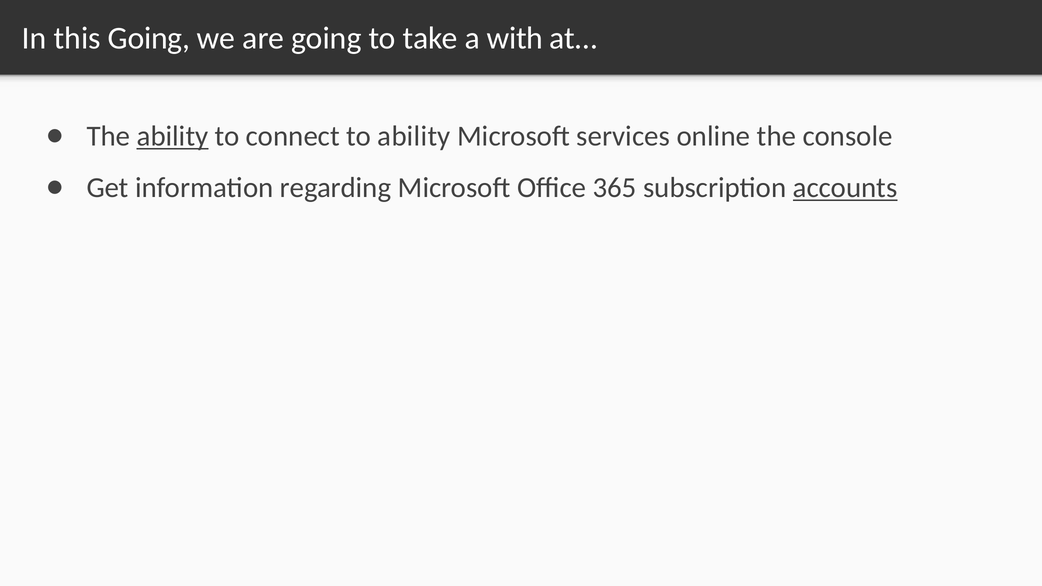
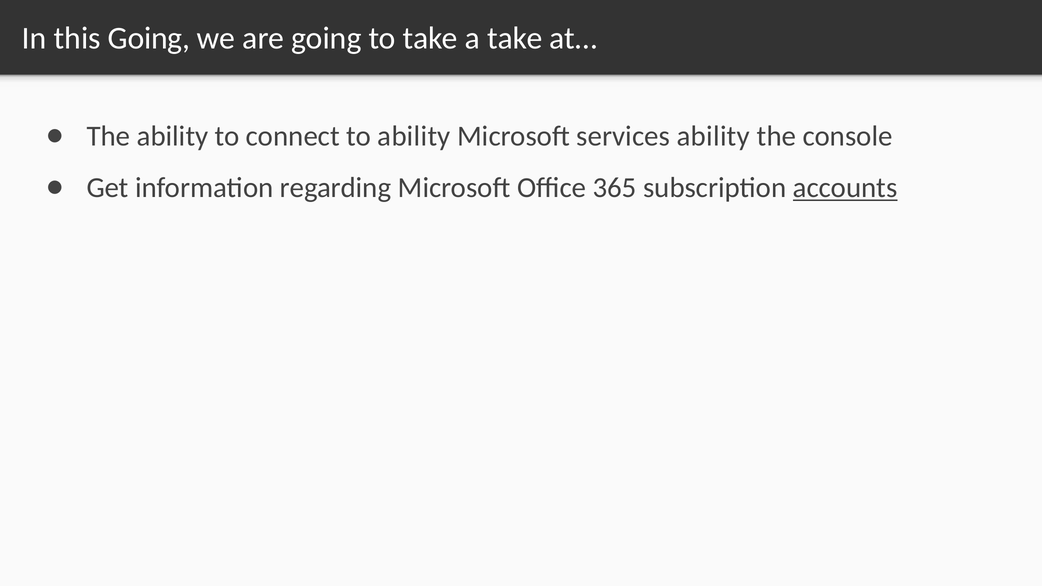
a with: with -> take
ability at (172, 136) underline: present -> none
services online: online -> ability
